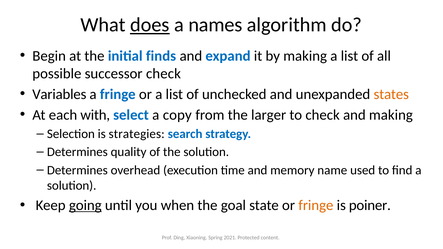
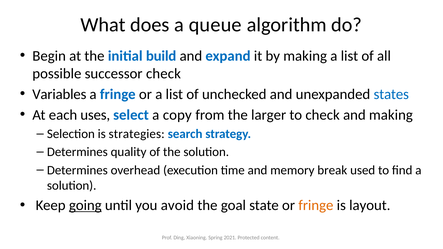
does underline: present -> none
names: names -> queue
finds: finds -> build
states colour: orange -> blue
with: with -> uses
name: name -> break
when: when -> avoid
poiner: poiner -> layout
